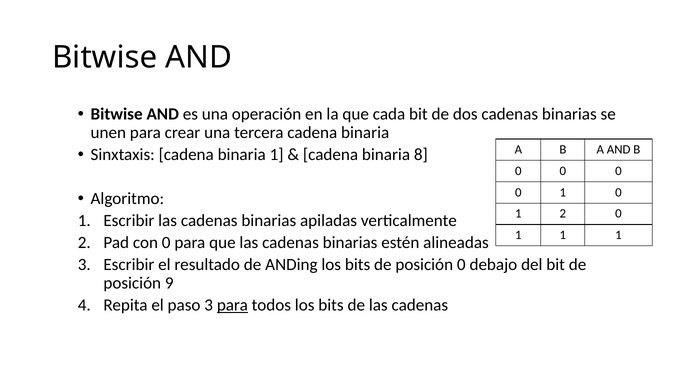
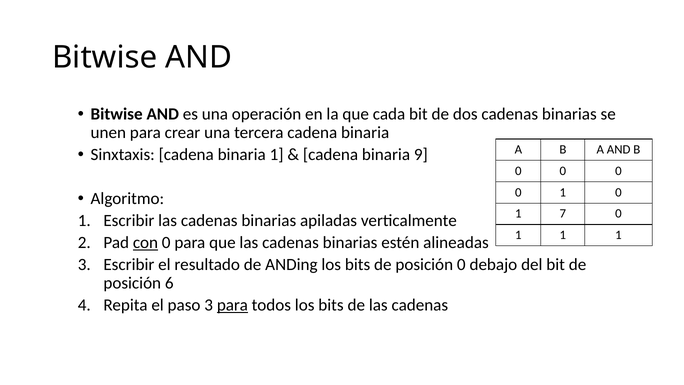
8: 8 -> 9
1 2: 2 -> 7
con underline: none -> present
9: 9 -> 6
